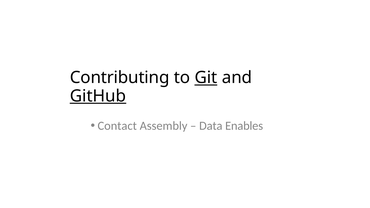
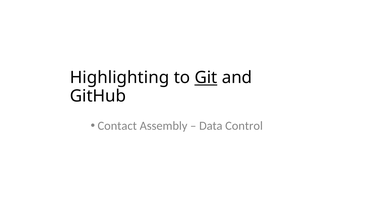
Contributing: Contributing -> Highlighting
GitHub underline: present -> none
Enables: Enables -> Control
